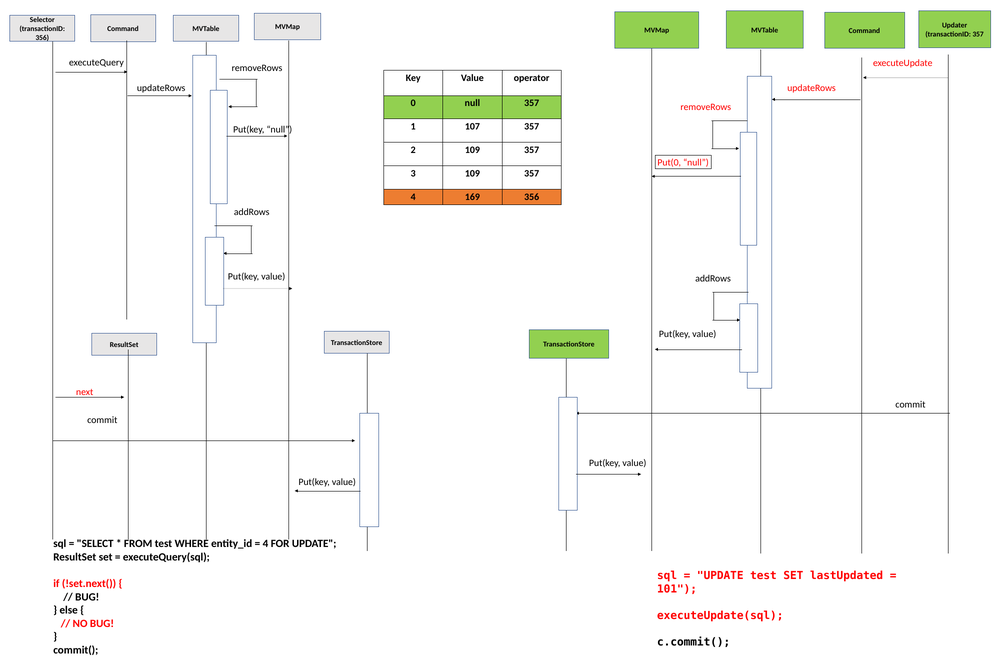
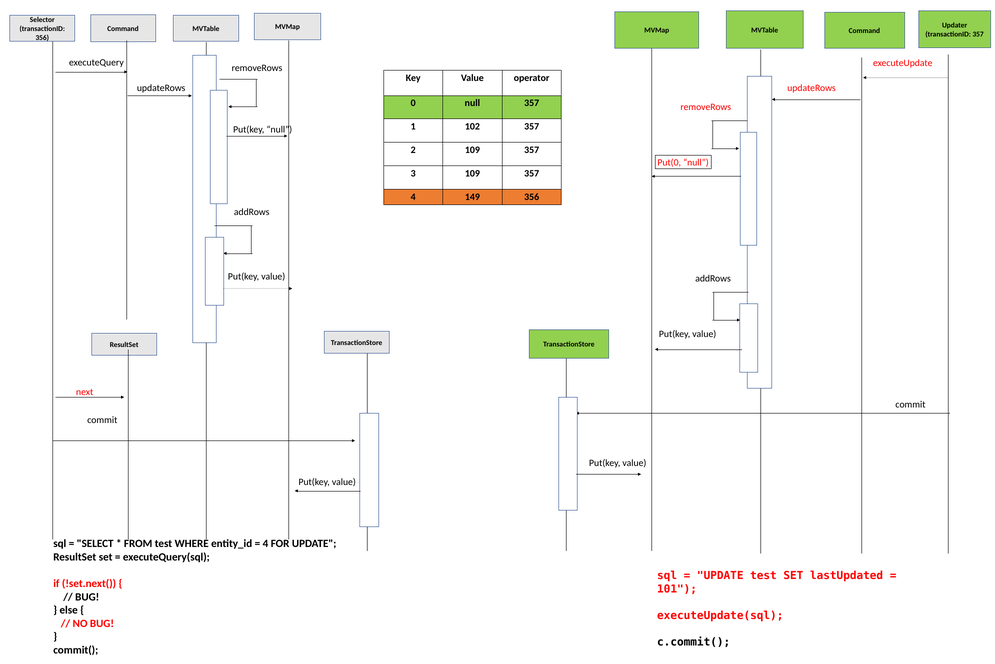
107: 107 -> 102
169: 169 -> 149
